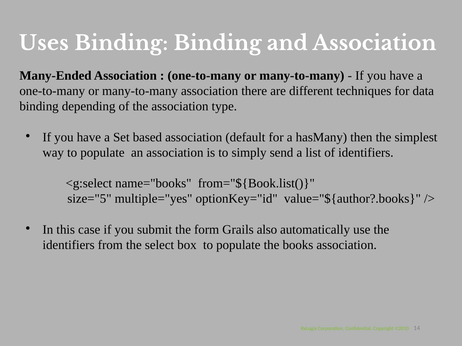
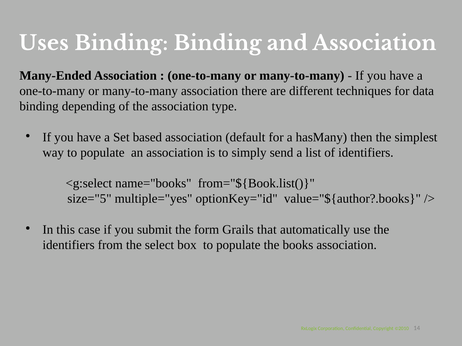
also: also -> that
